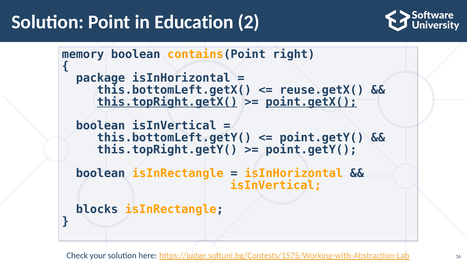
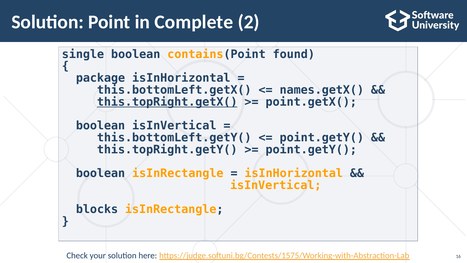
Education: Education -> Complete
memory: memory -> single
right: right -> found
reuse.getX(: reuse.getX( -> names.getX(
point.getX( underline: present -> none
